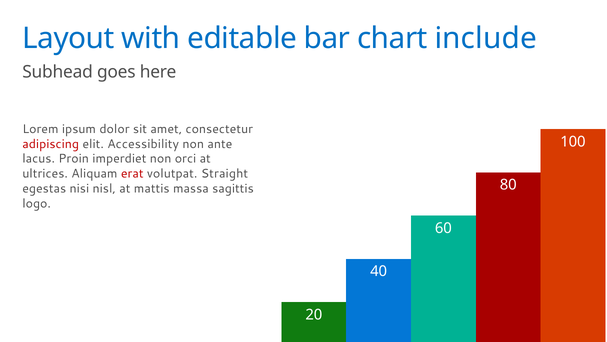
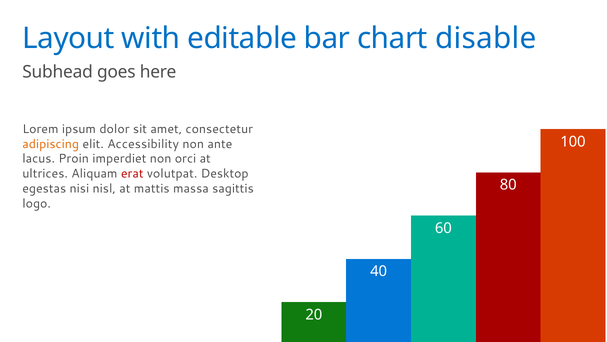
include: include -> disable
adipiscing colour: red -> orange
Straight: Straight -> Desktop
